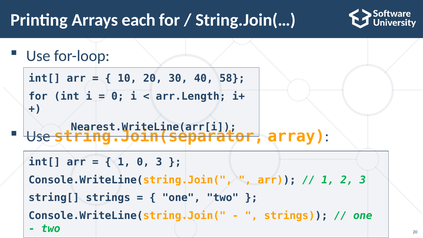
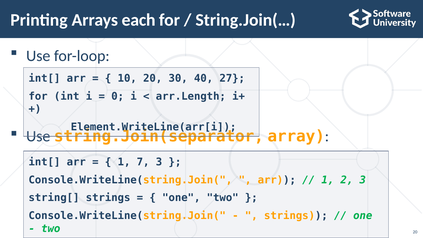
58: 58 -> 27
Nearest.WriteLine(arr[i: Nearest.WriteLine(arr[i -> Element.WriteLine(arr[i
1 0: 0 -> 7
